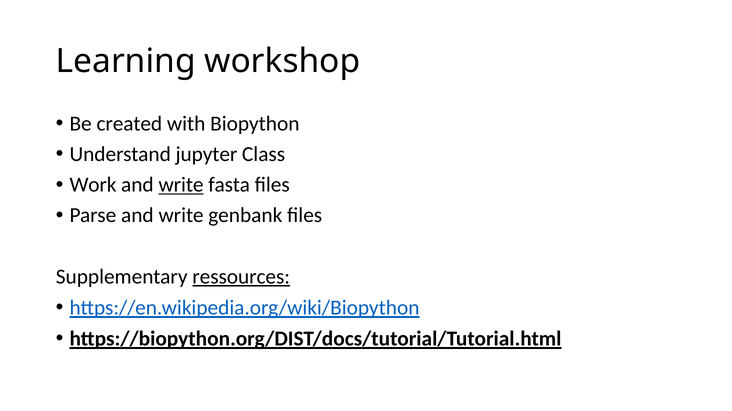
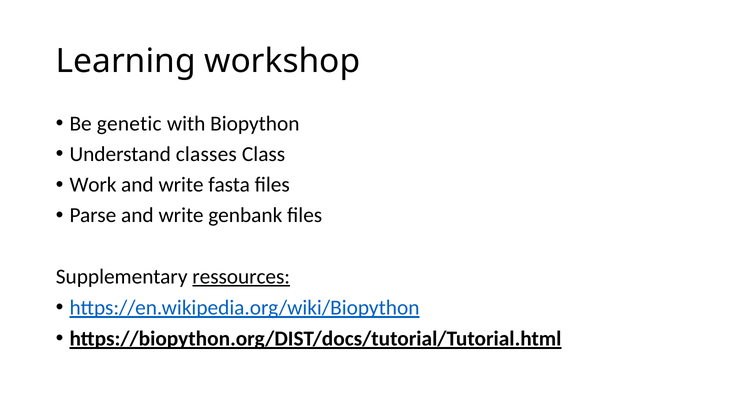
created: created -> genetic
jupyter: jupyter -> classes
write at (181, 185) underline: present -> none
